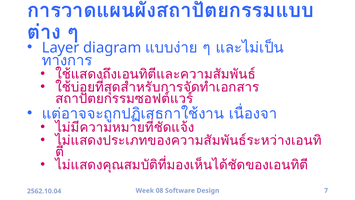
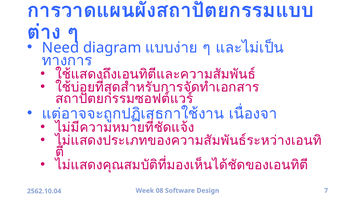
Layer: Layer -> Need
